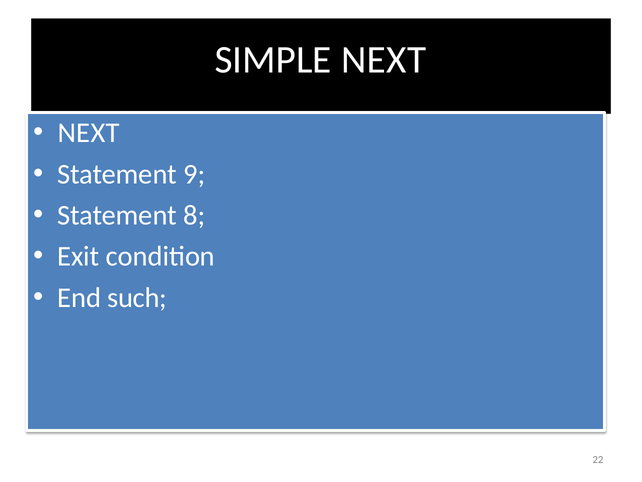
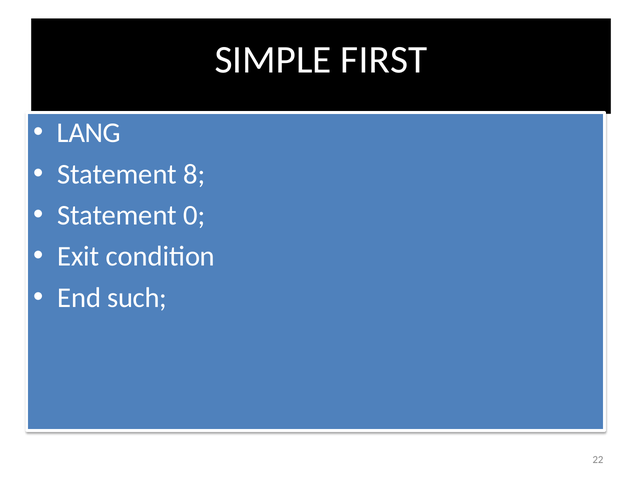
SIMPLE NEXT: NEXT -> FIRST
NEXT at (89, 133): NEXT -> LANG
9: 9 -> 8
8: 8 -> 0
